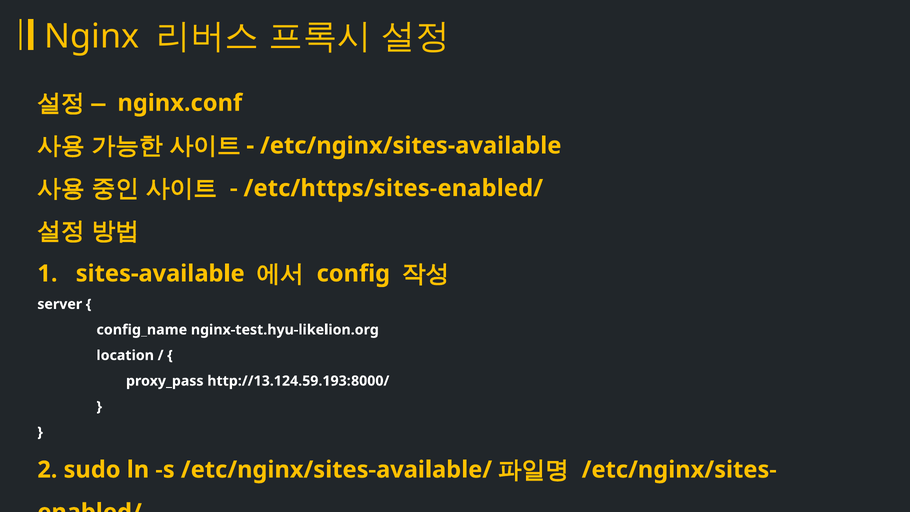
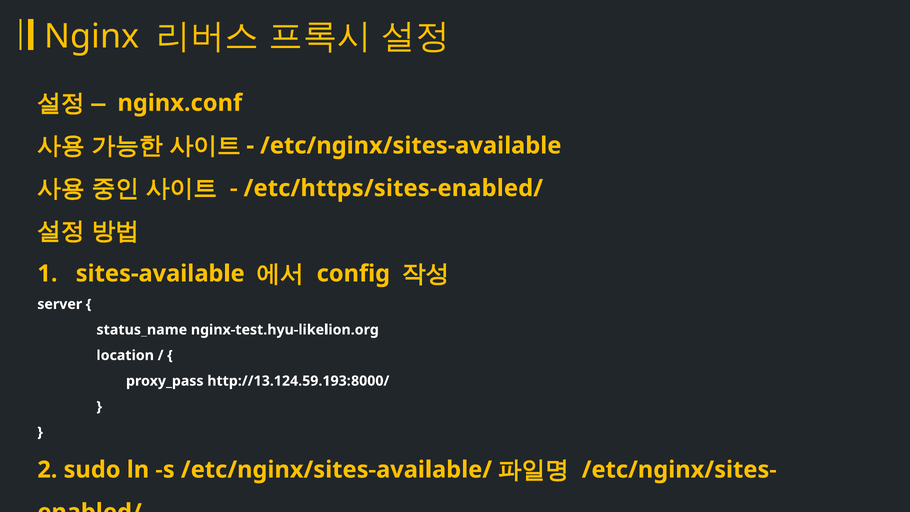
config_name: config_name -> status_name
